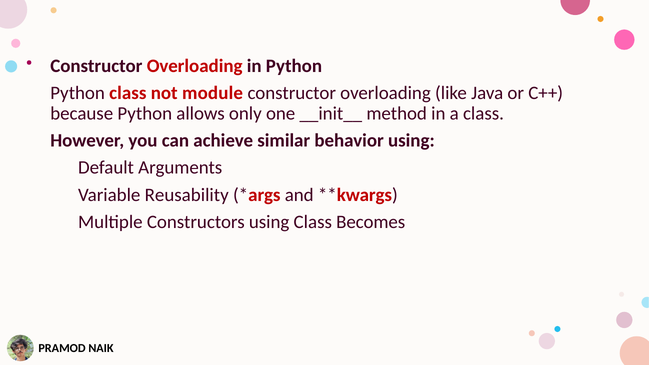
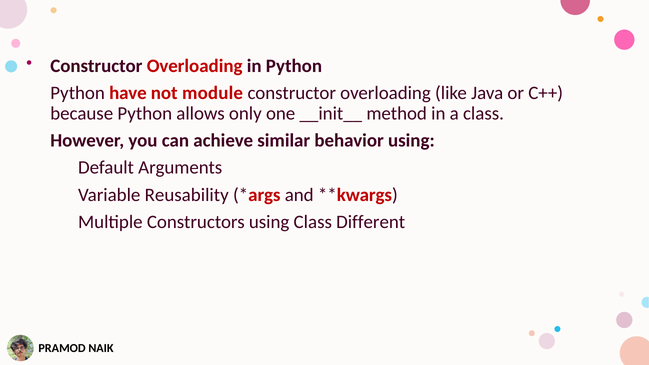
Python class: class -> have
Becomes: Becomes -> Different
